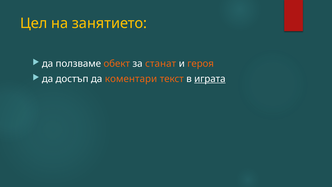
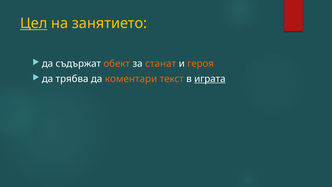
Цел underline: none -> present
ползваме: ползваме -> съдържат
достъп: достъп -> трябва
